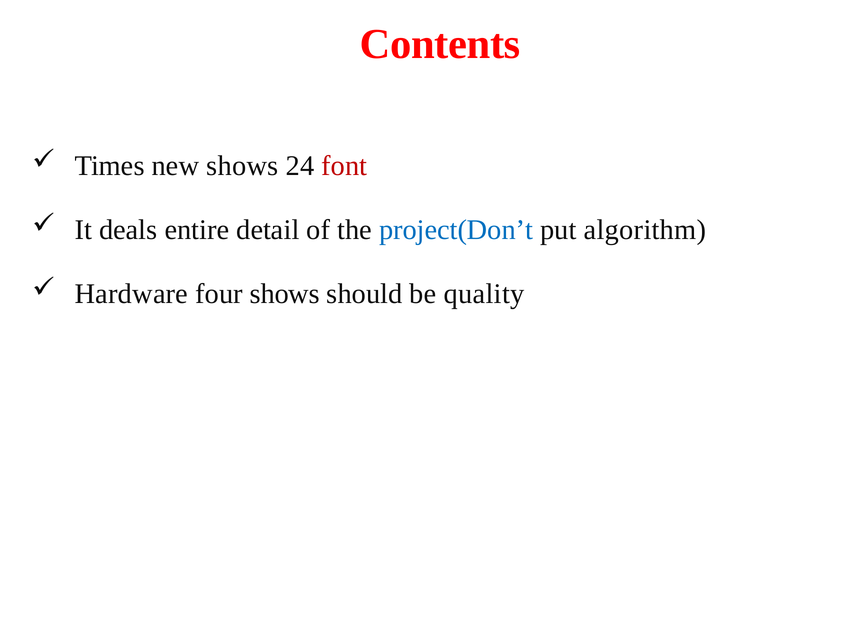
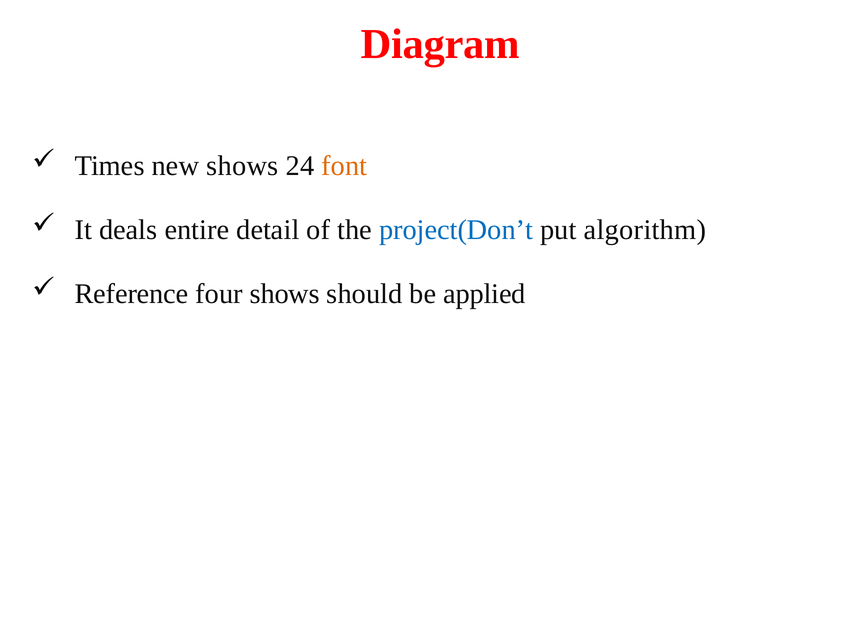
Contents: Contents -> Diagram
font colour: red -> orange
Hardware: Hardware -> Reference
quality: quality -> applied
